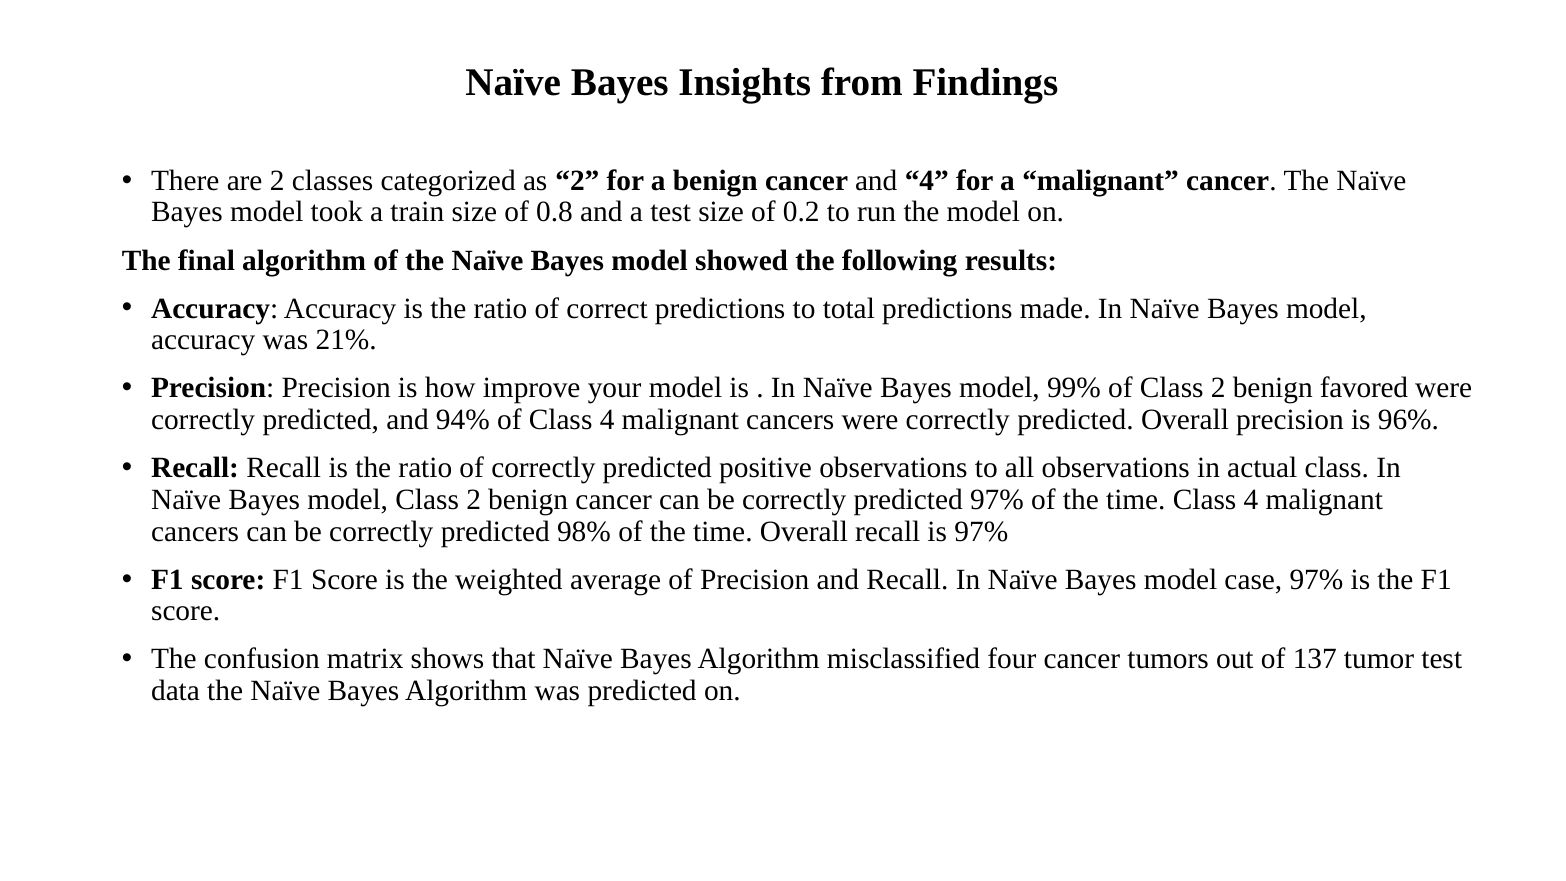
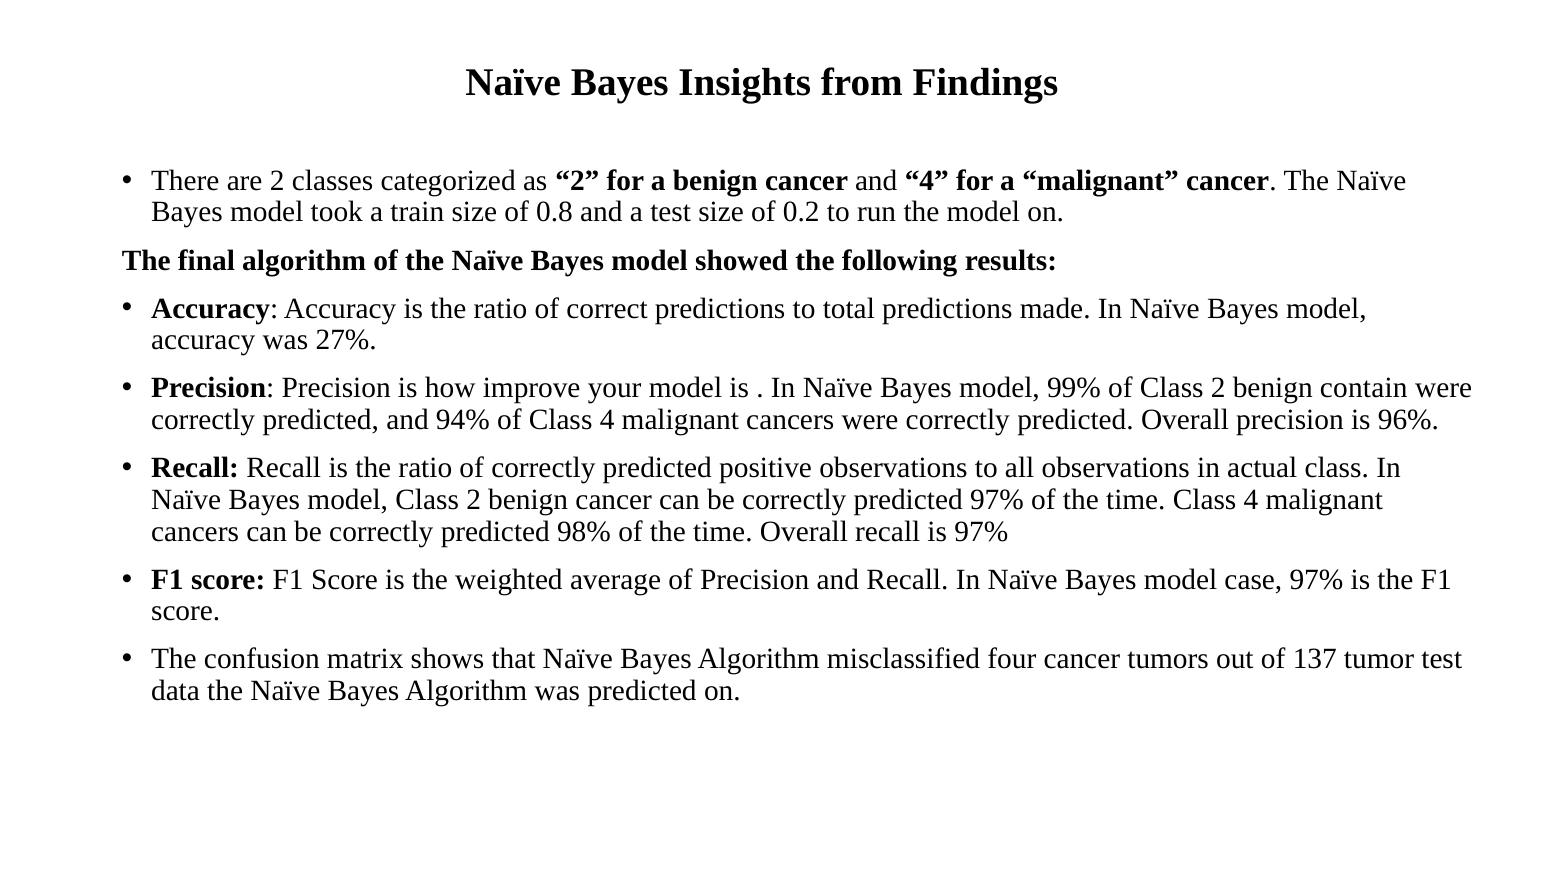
21%: 21% -> 27%
favored: favored -> contain
